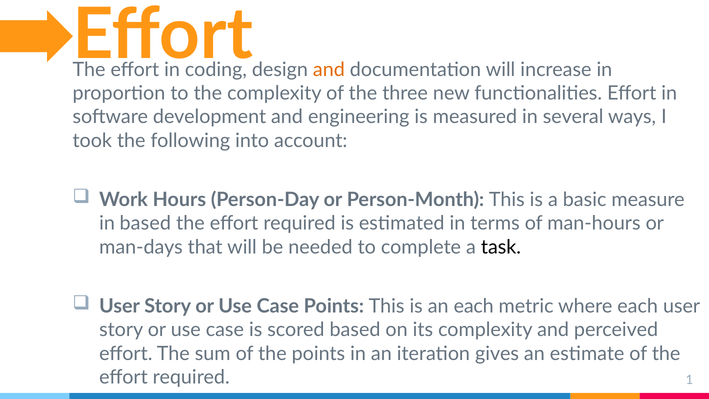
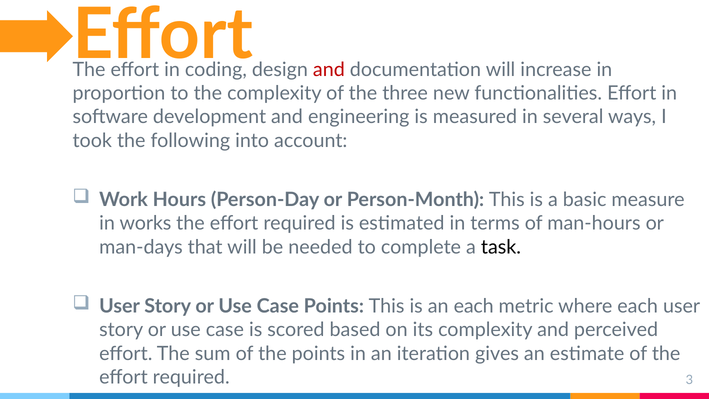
and at (329, 70) colour: orange -> red
in based: based -> works
1: 1 -> 3
